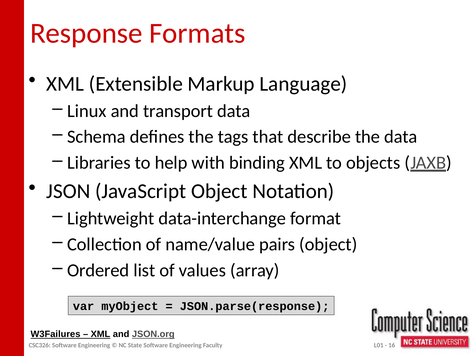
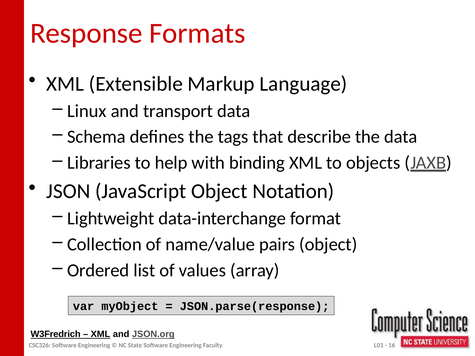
W3Failures: W3Failures -> W3Fredrich
